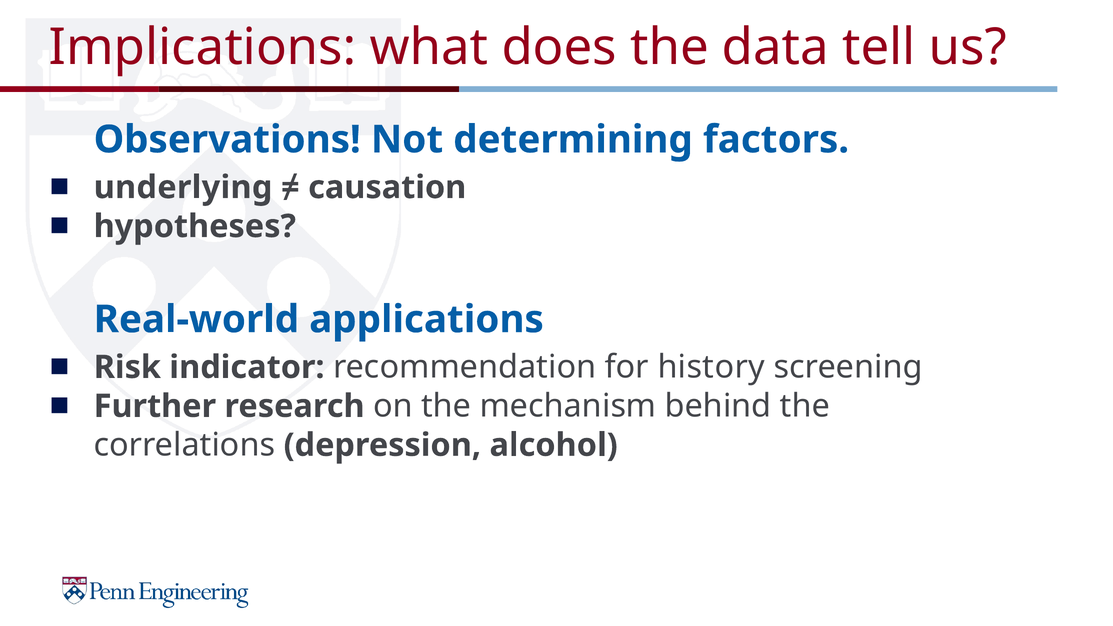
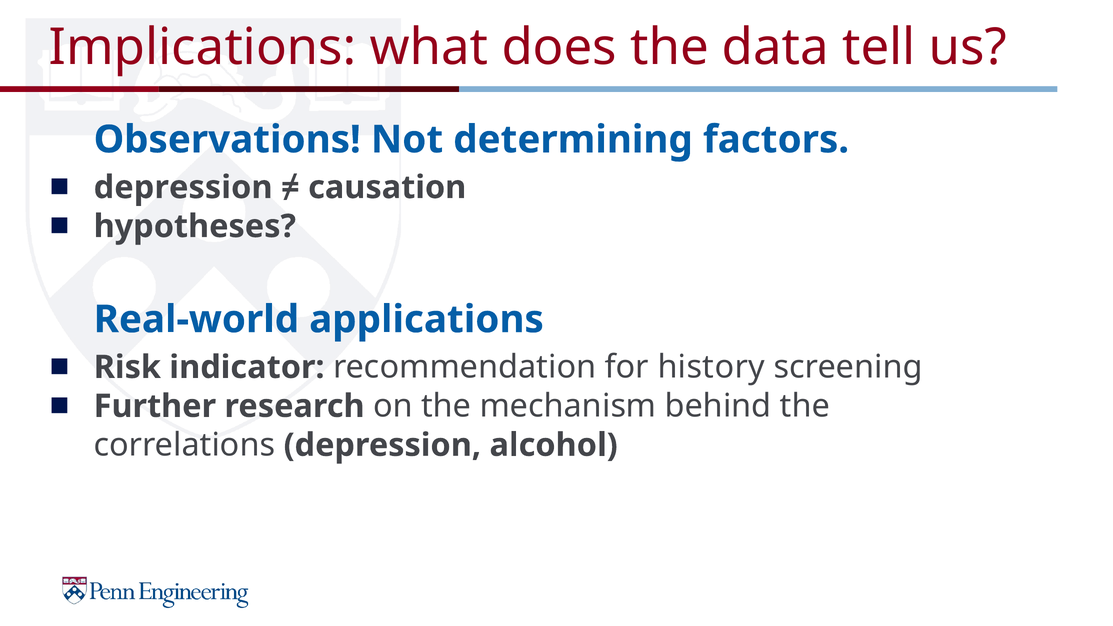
underlying at (183, 187): underlying -> depression
